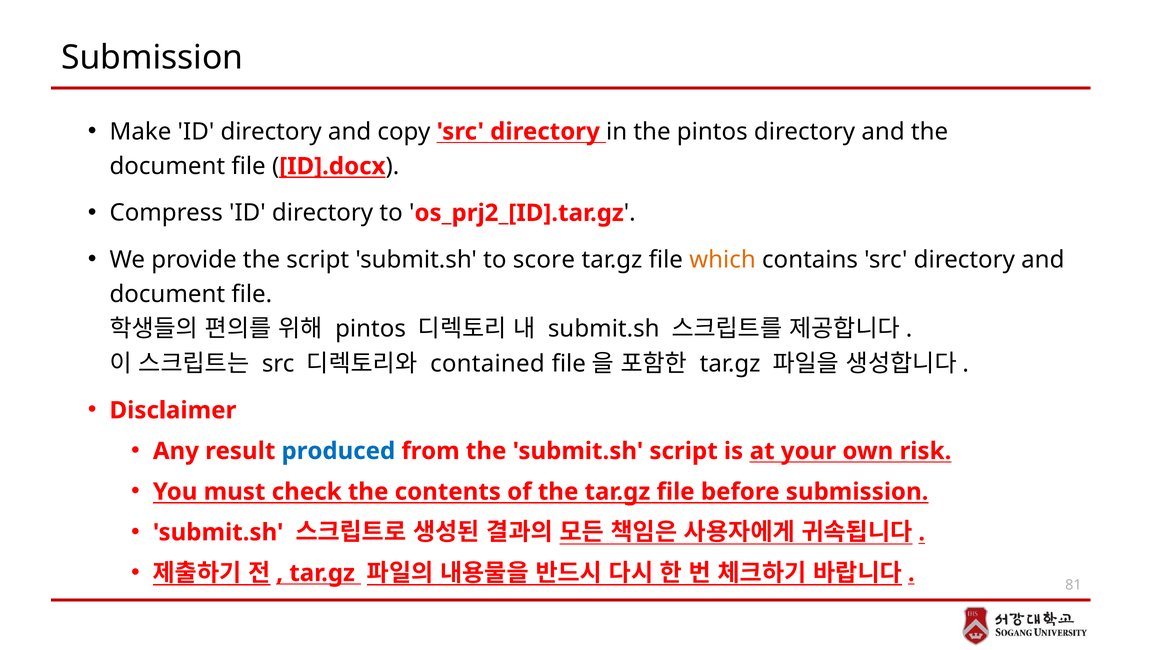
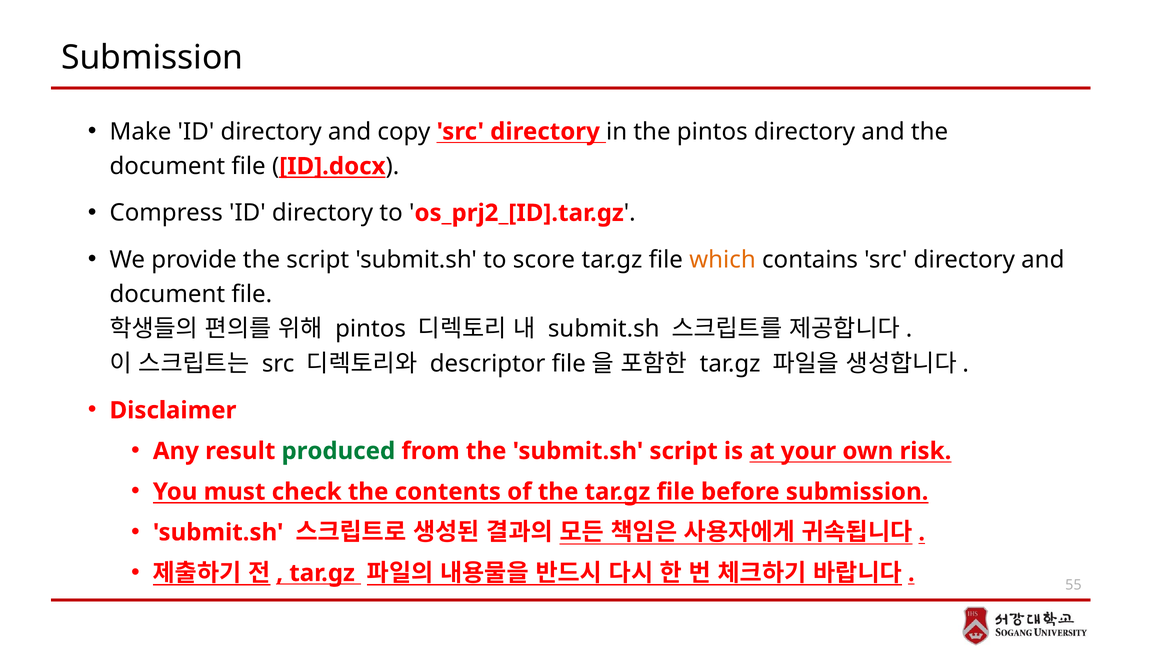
contained: contained -> descriptor
produced colour: blue -> green
81: 81 -> 55
